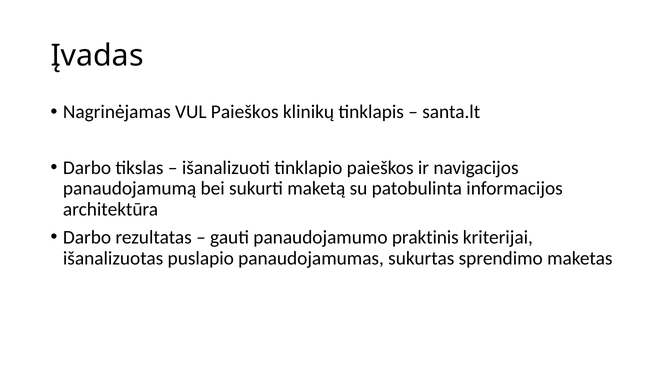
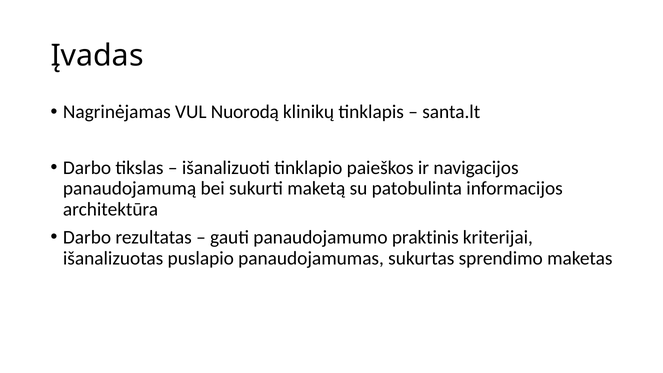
VUL Paieškos: Paieškos -> Nuorodą
